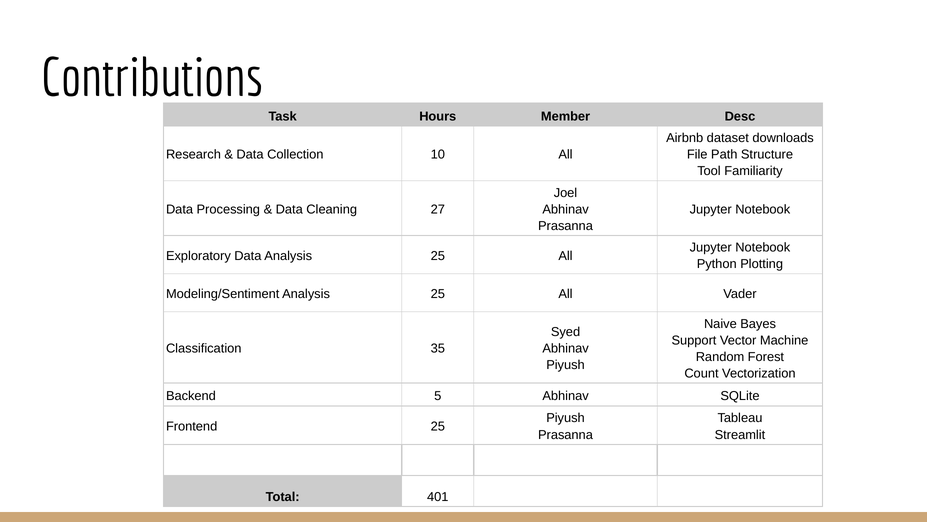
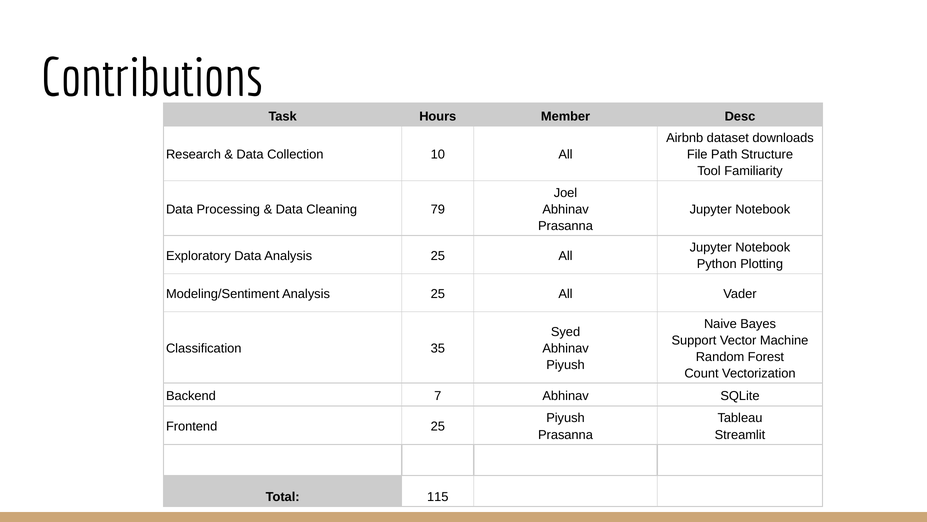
27: 27 -> 79
5: 5 -> 7
401: 401 -> 115
